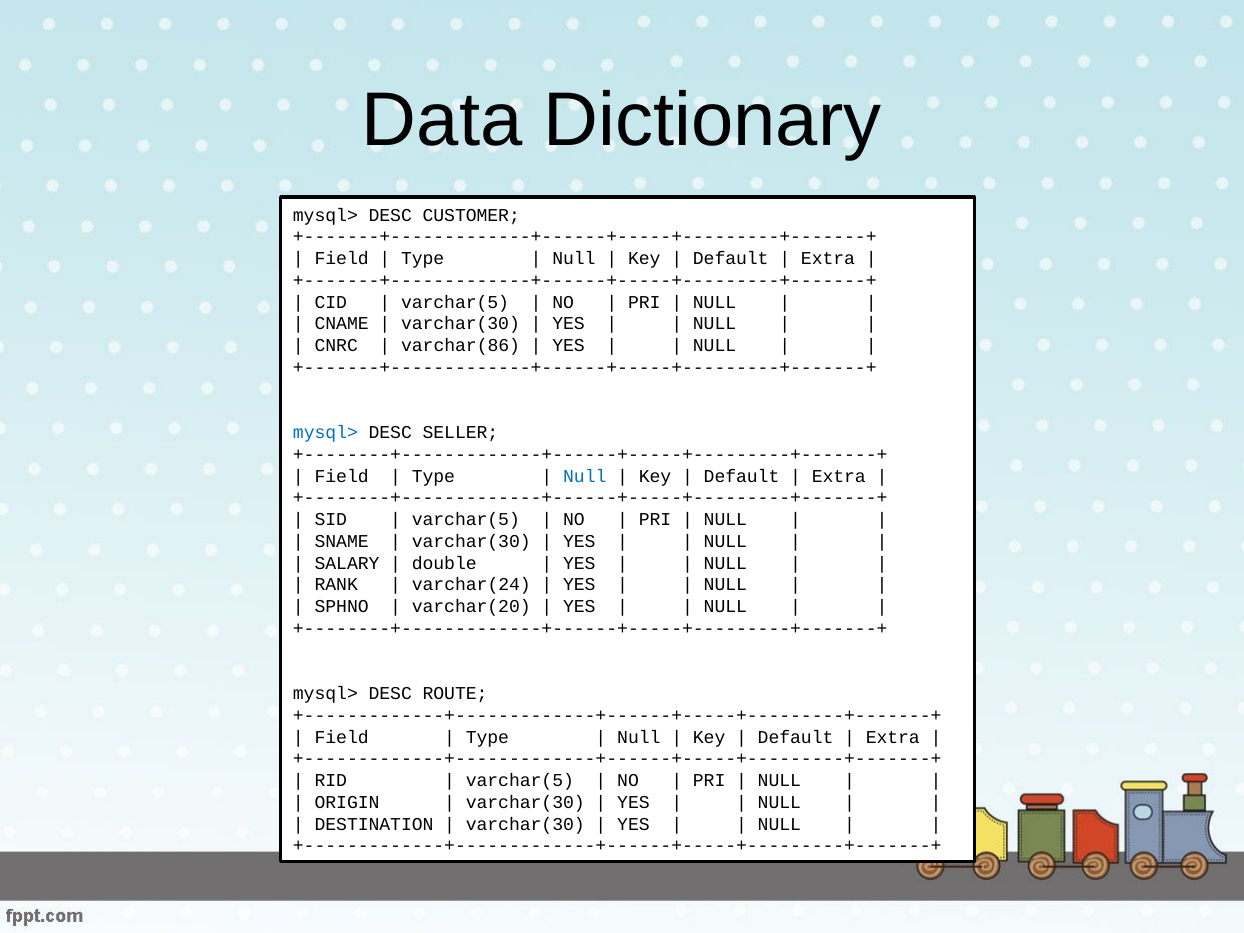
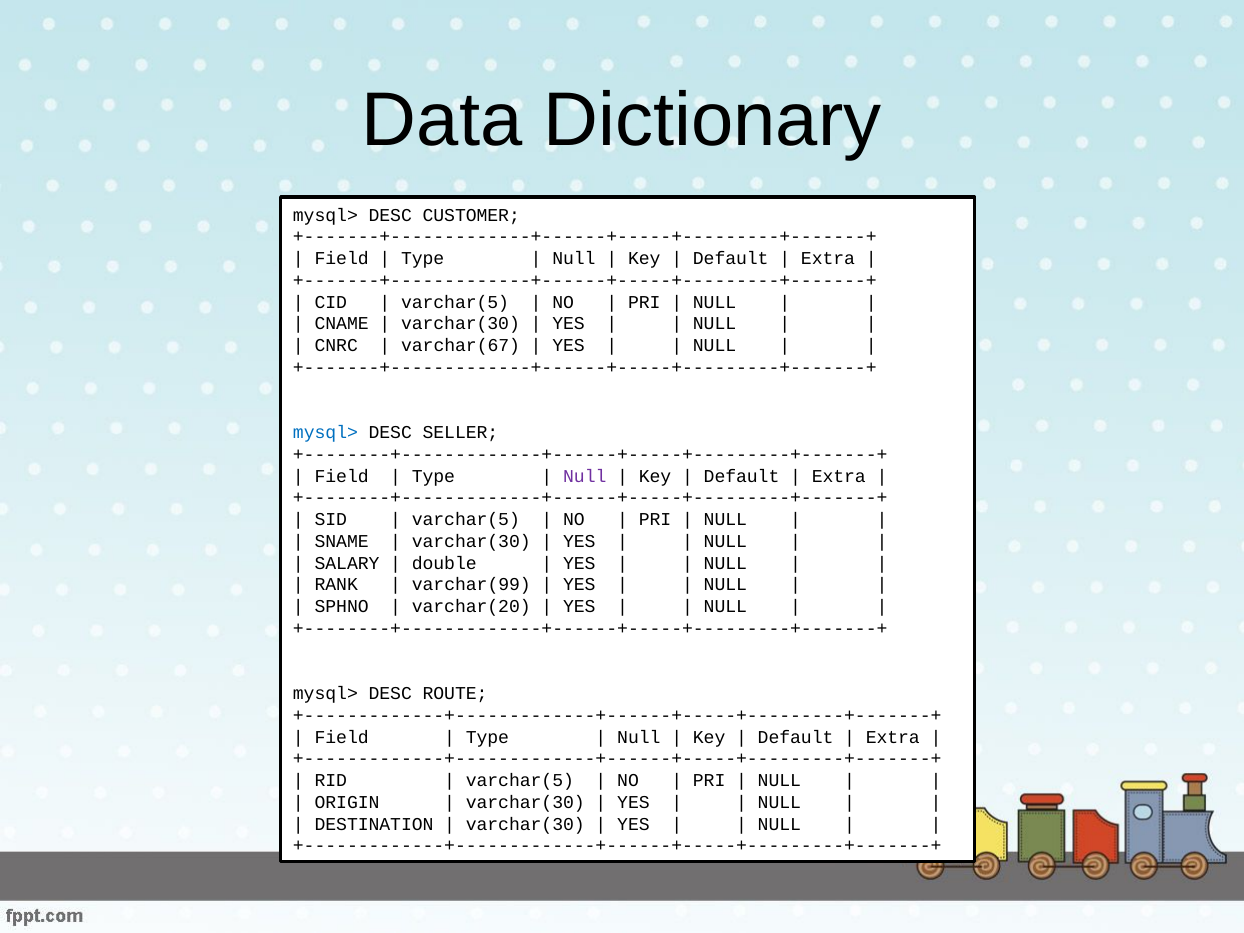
varchar(86: varchar(86 -> varchar(67
Null at (585, 476) colour: blue -> purple
varchar(24: varchar(24 -> varchar(99
